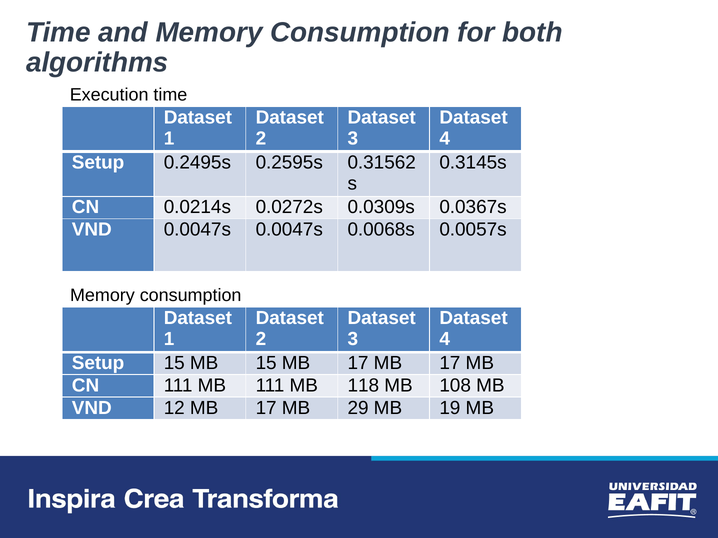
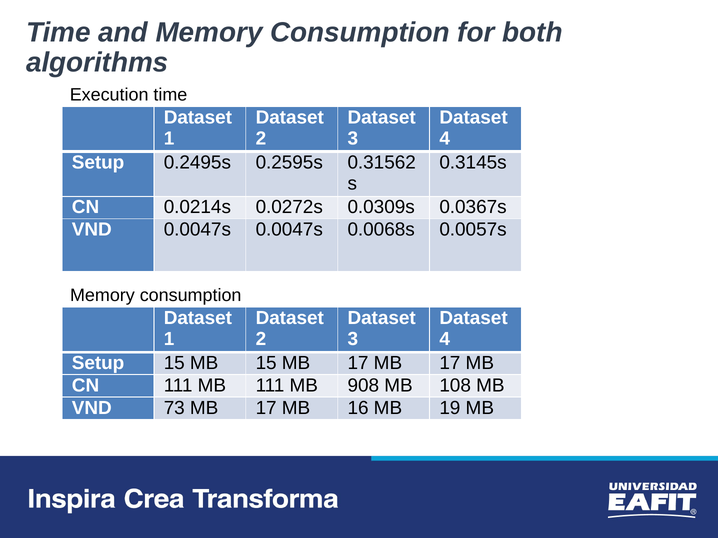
118: 118 -> 908
12: 12 -> 73
29: 29 -> 16
